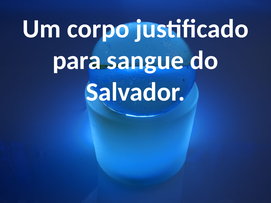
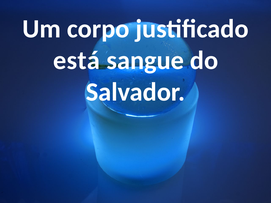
para: para -> está
